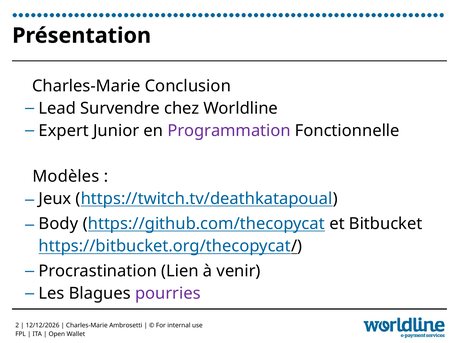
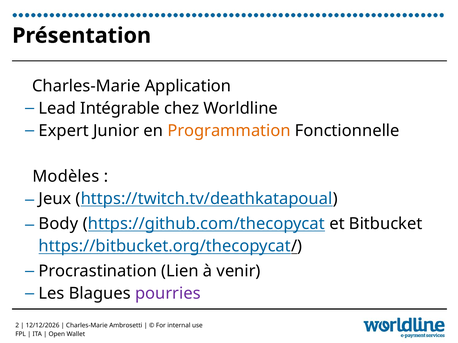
Conclusion: Conclusion -> Application
Survendre: Survendre -> Intégrable
Programmation colour: purple -> orange
